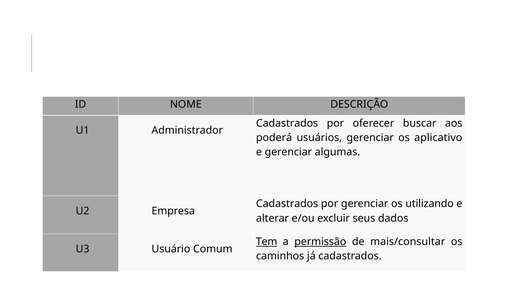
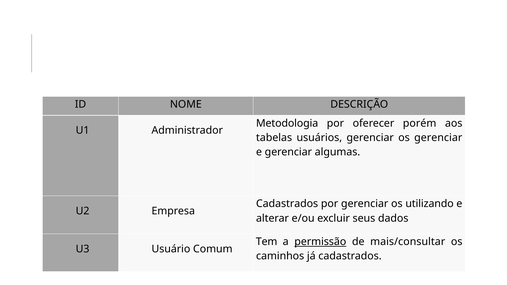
Cadastrados at (287, 123): Cadastrados -> Metodologia
buscar: buscar -> porém
poderá: poderá -> tabelas
os aplicativo: aplicativo -> gerenciar
Tem underline: present -> none
